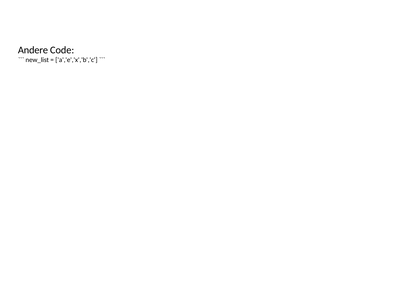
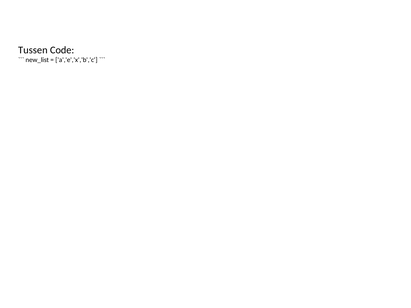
Andere: Andere -> Tussen
